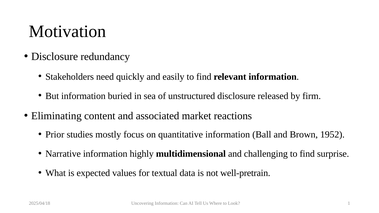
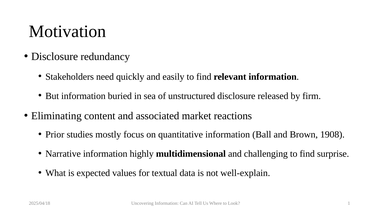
1952: 1952 -> 1908
well-pretrain: well-pretrain -> well-explain
